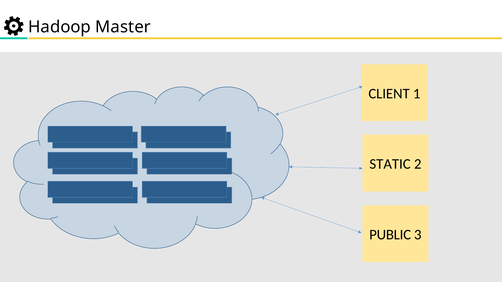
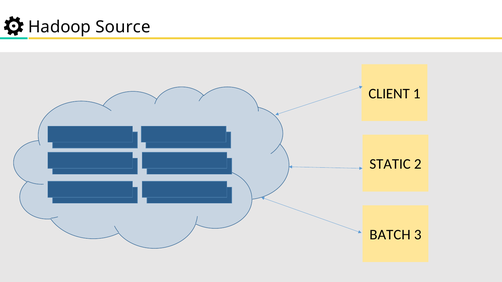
Master: Master -> Source
PUBLIC: PUBLIC -> BATCH
